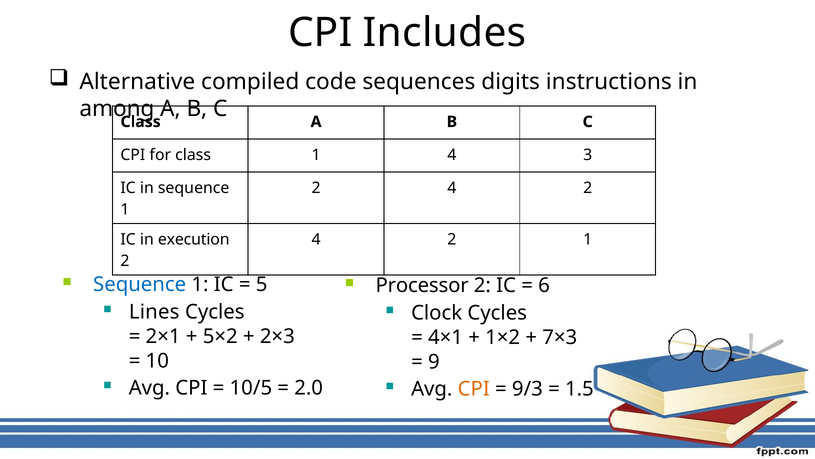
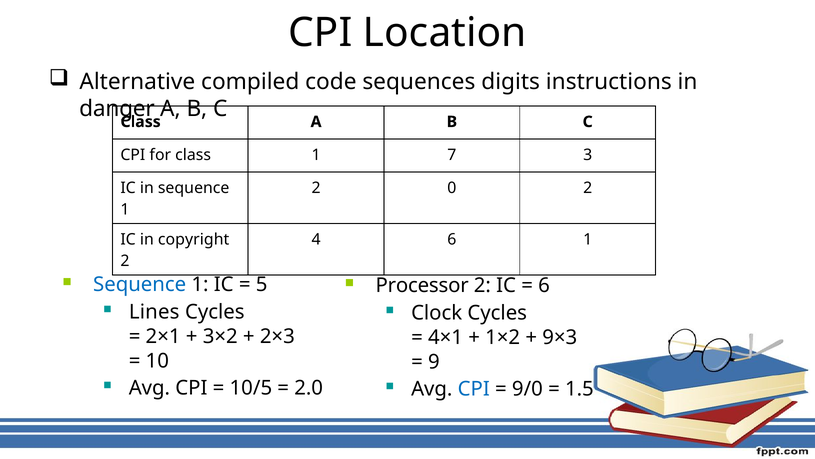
Includes: Includes -> Location
among: among -> danger
1 4: 4 -> 7
4 at (452, 188): 4 -> 0
execution: execution -> copyright
2 at (452, 239): 2 -> 6
5×2: 5×2 -> 3×2
7×3: 7×3 -> 9×3
CPI at (474, 389) colour: orange -> blue
9/3: 9/3 -> 9/0
